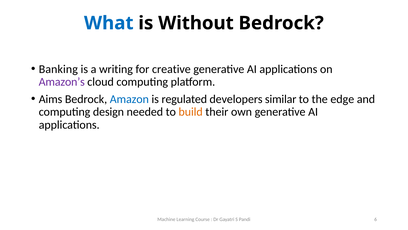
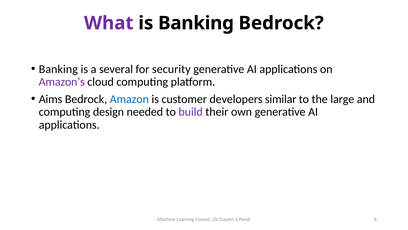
What colour: blue -> purple
is Without: Without -> Banking
writing: writing -> several
creative: creative -> security
regulated: regulated -> customer
edge: edge -> large
build colour: orange -> purple
